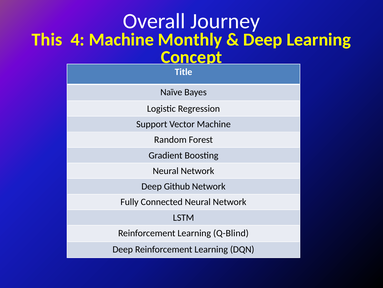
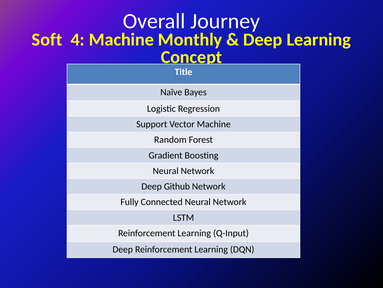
This: This -> Soft
Q-Blind: Q-Blind -> Q-Input
